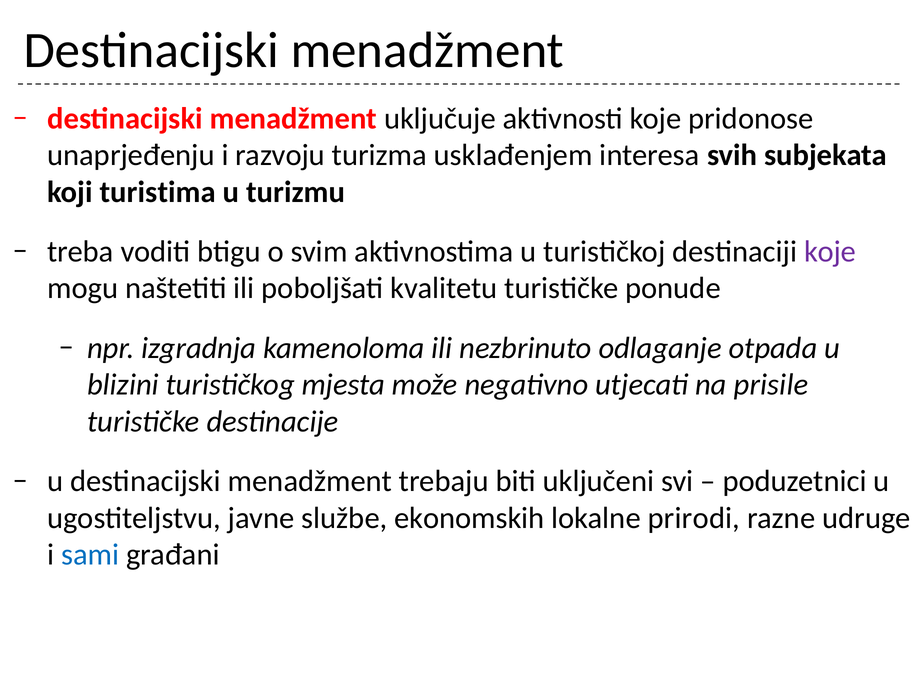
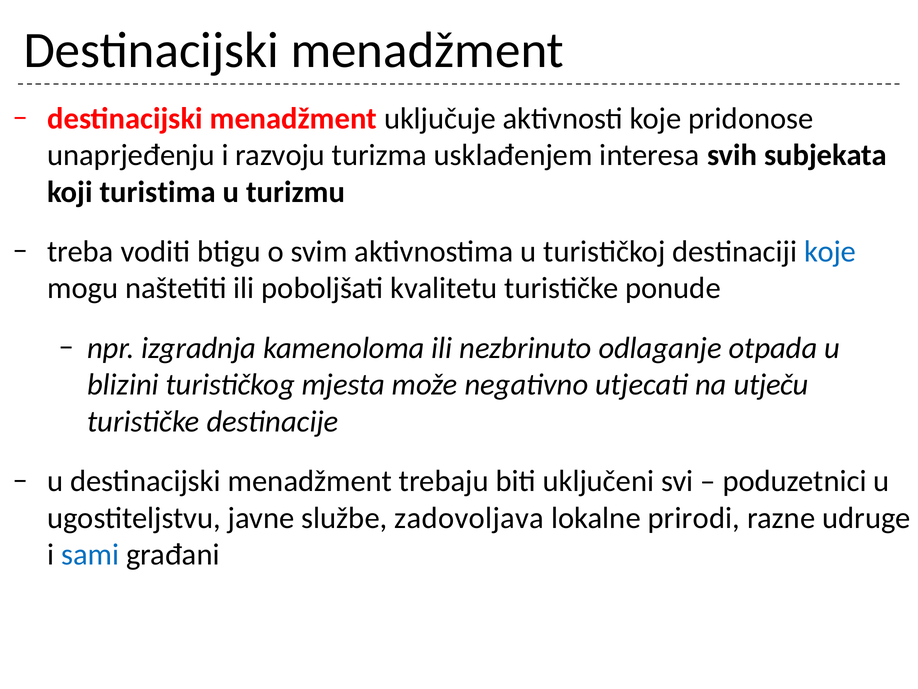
koje at (830, 251) colour: purple -> blue
prisile: prisile -> utječu
ekonomskih: ekonomskih -> zadovoljava
